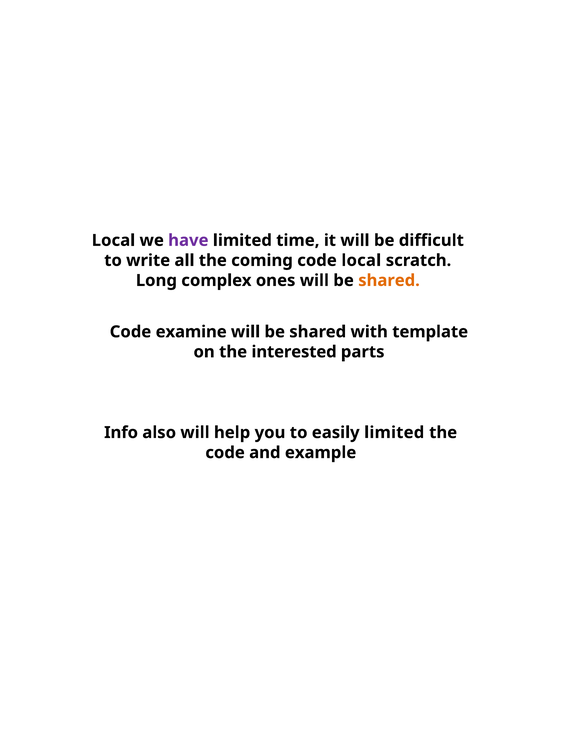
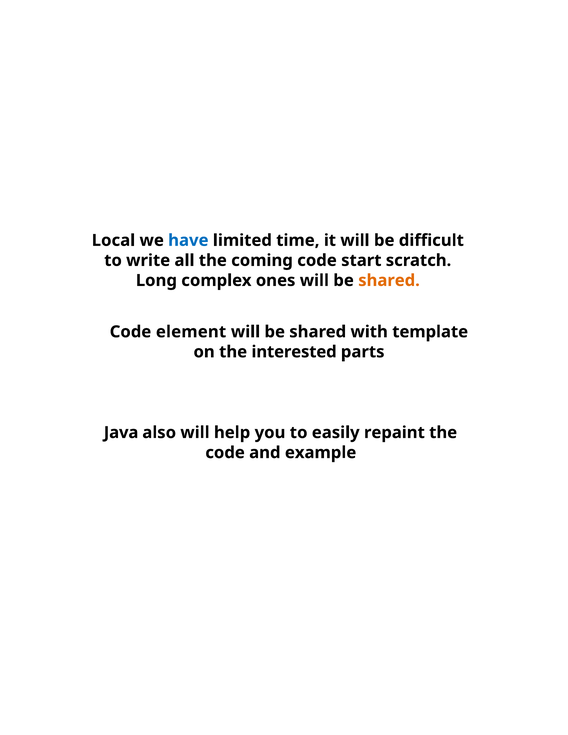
have colour: purple -> blue
code local: local -> start
examine: examine -> element
Info: Info -> Java
easily limited: limited -> repaint
